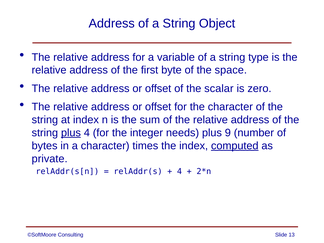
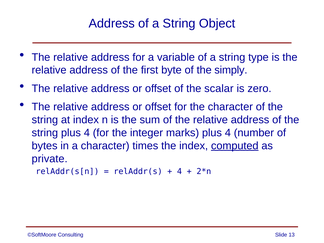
space: space -> simply
plus at (71, 133) underline: present -> none
needs: needs -> marks
9 at (228, 133): 9 -> 4
